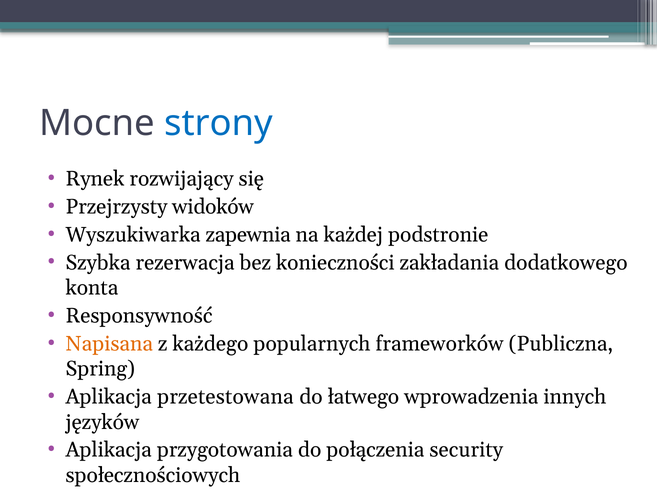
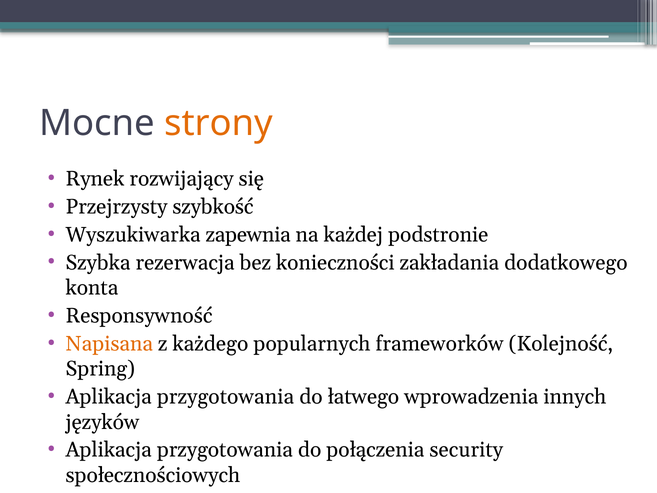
strony colour: blue -> orange
widoków: widoków -> szybkość
Publiczna: Publiczna -> Kolejność
przetestowana at (225, 397): przetestowana -> przygotowania
